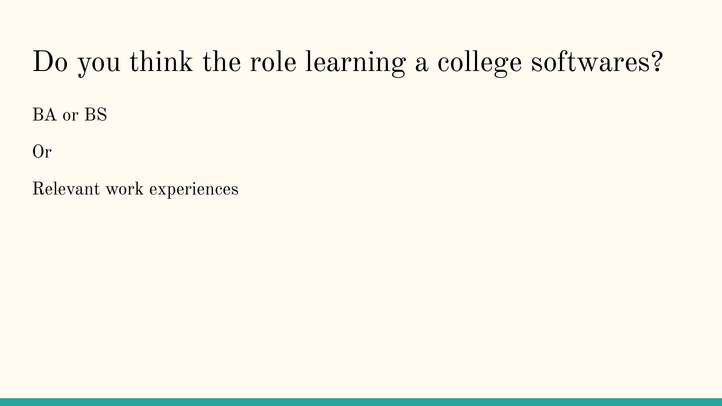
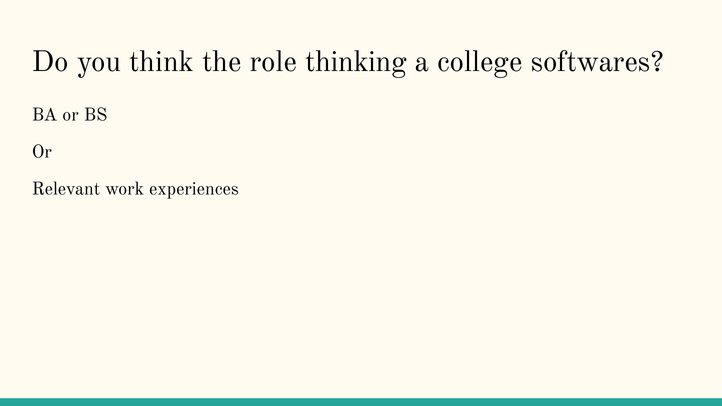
learning: learning -> thinking
